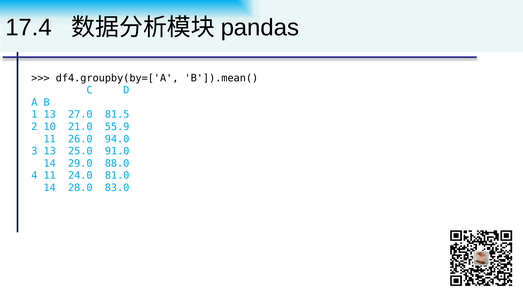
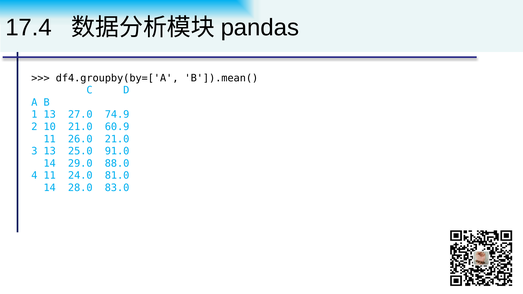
81.5: 81.5 -> 74.9
55.9: 55.9 -> 60.9
26.0 94.0: 94.0 -> 21.0
